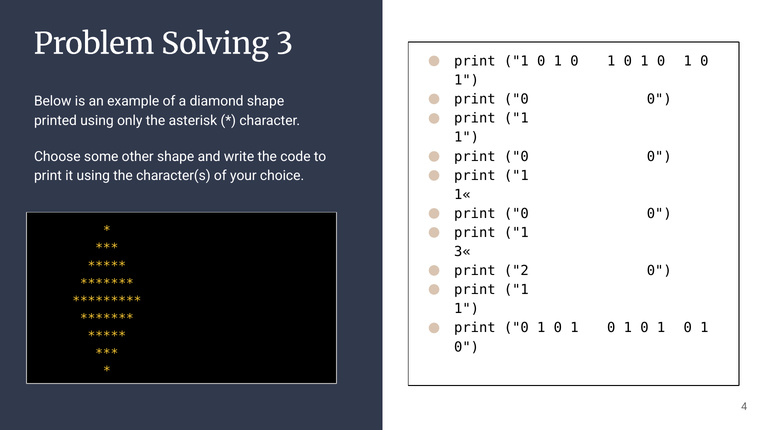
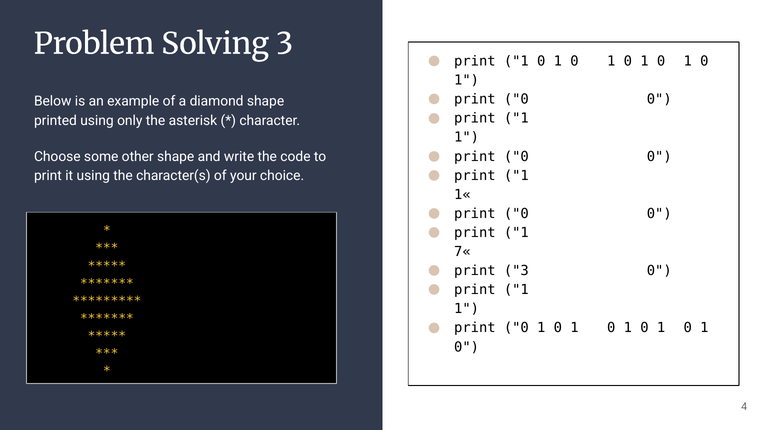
3«: 3« -> 7«
print 2: 2 -> 3
